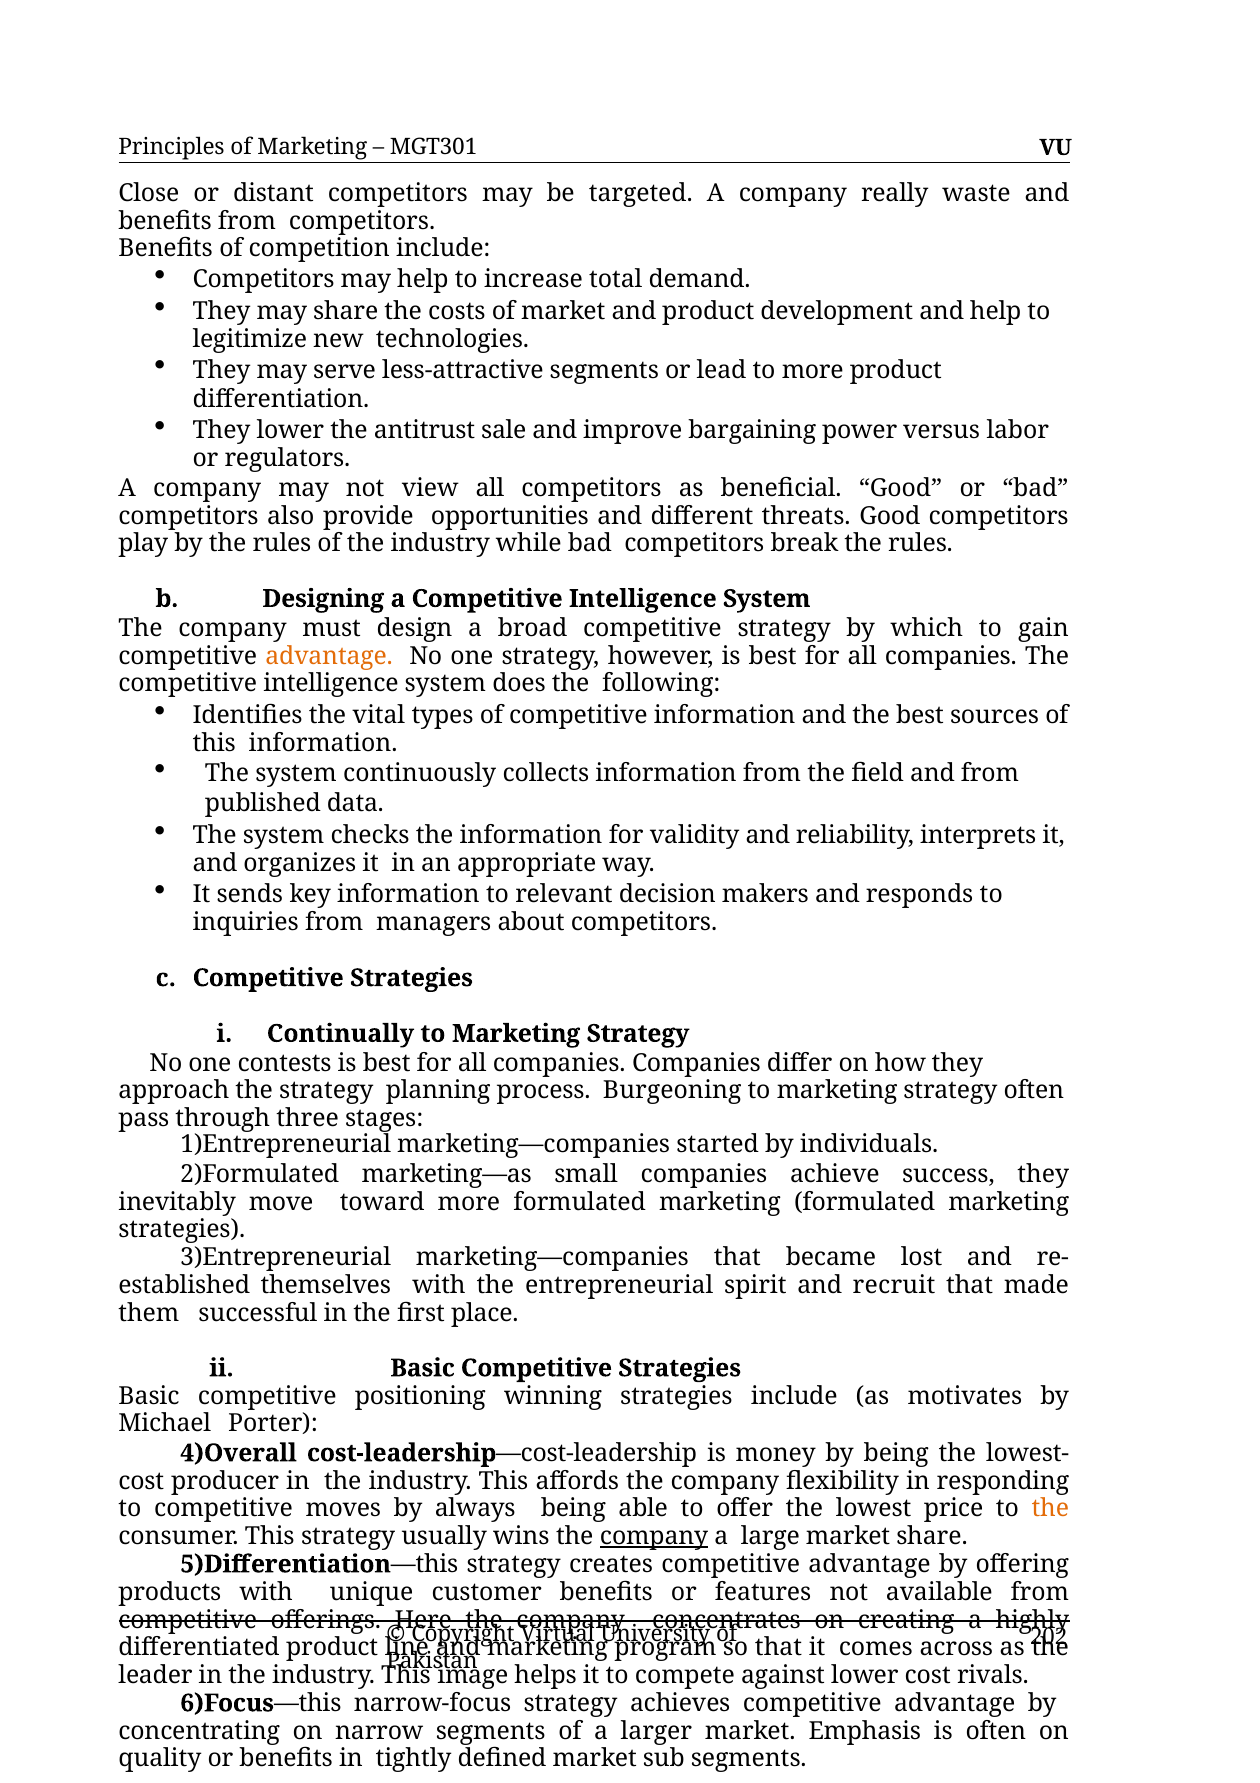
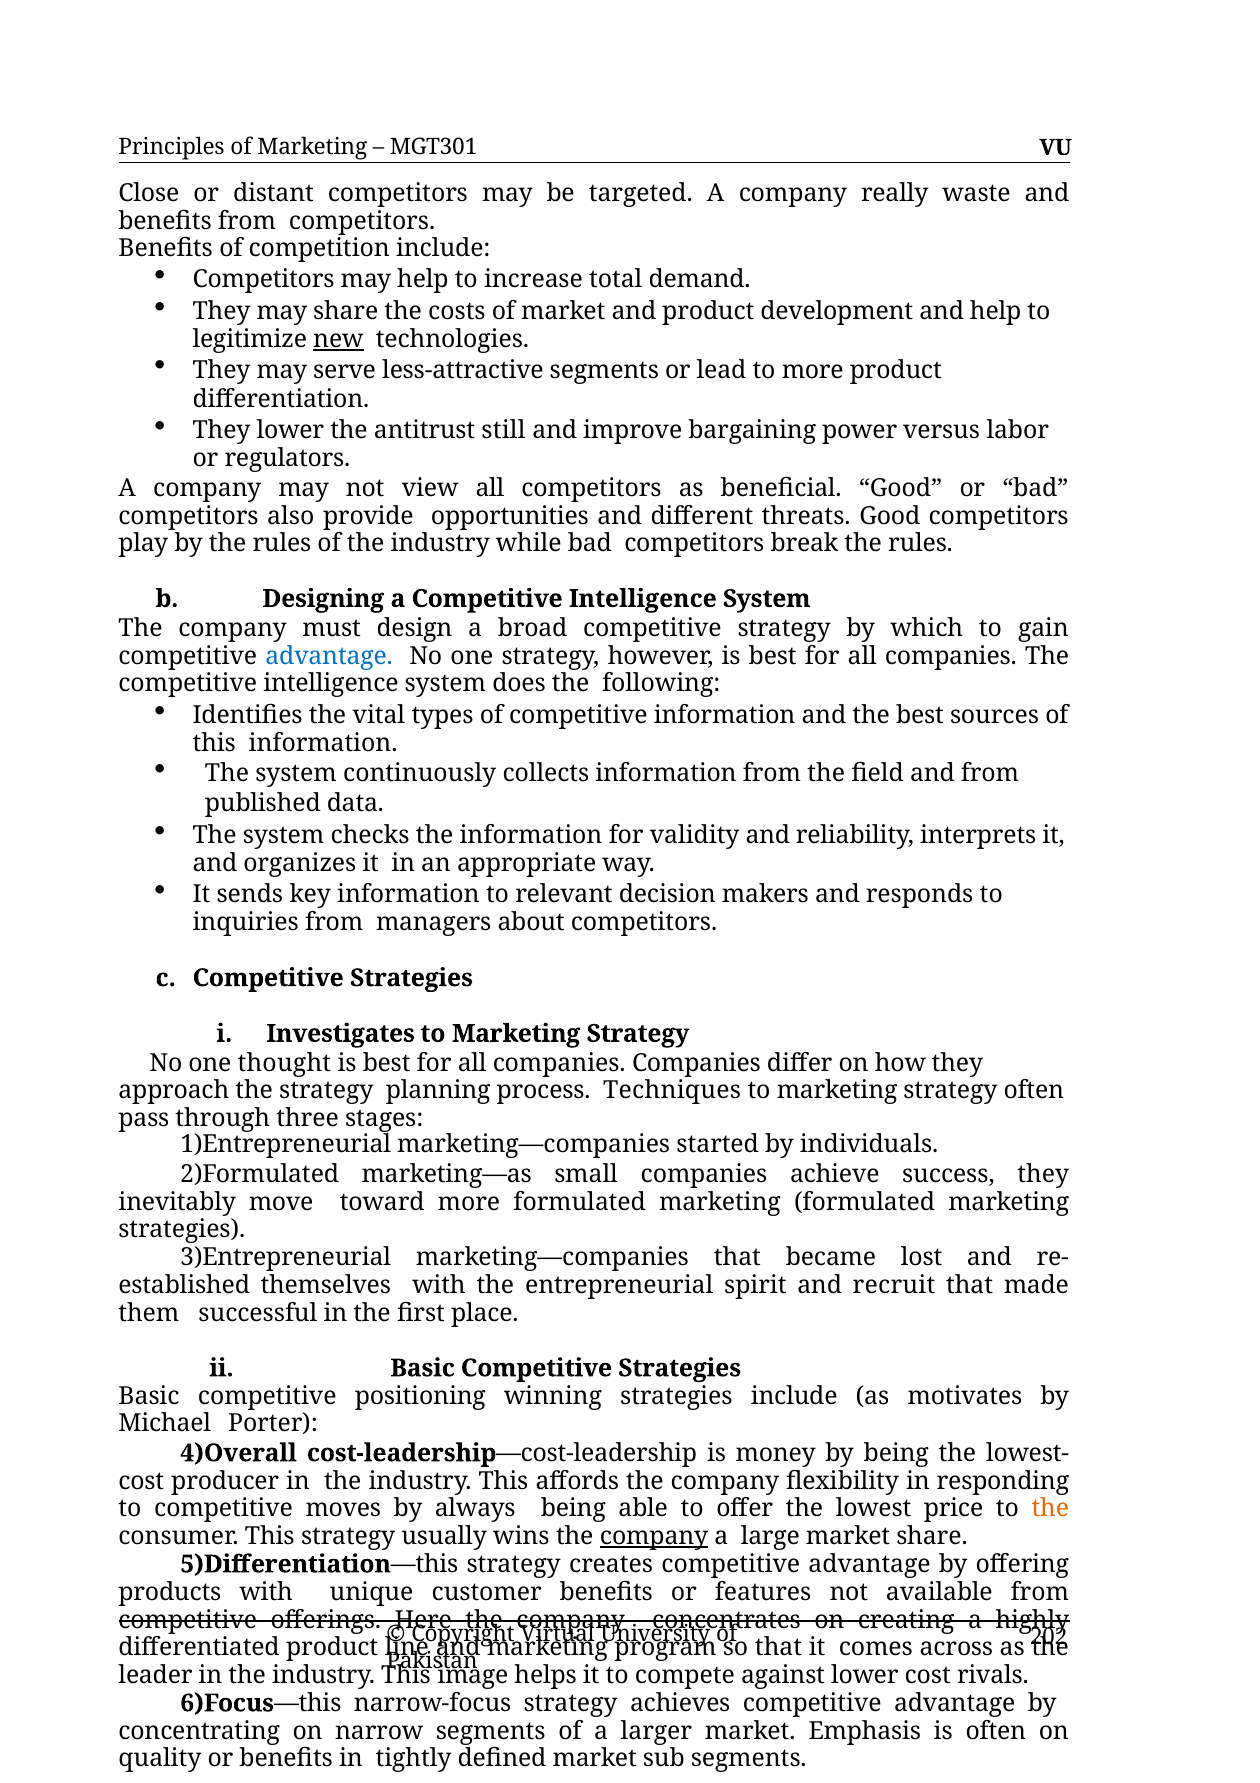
new underline: none -> present
sale: sale -> still
advantage at (329, 656) colour: orange -> blue
Continually: Continually -> Investigates
contests: contests -> thought
Burgeoning: Burgeoning -> Techniques
